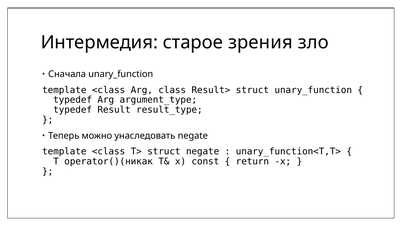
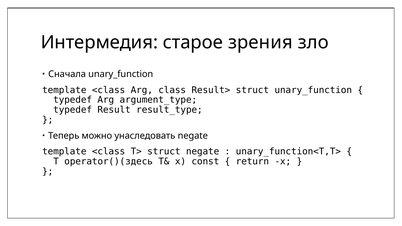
operator()(никак: operator()(никак -> operator()(здесь
